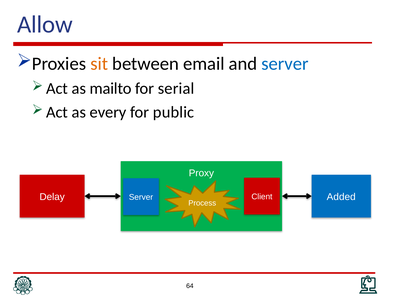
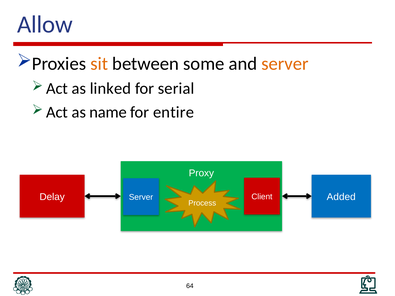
email: email -> some
server at (285, 64) colour: blue -> orange
mailto: mailto -> linked
every: every -> name
public: public -> entire
